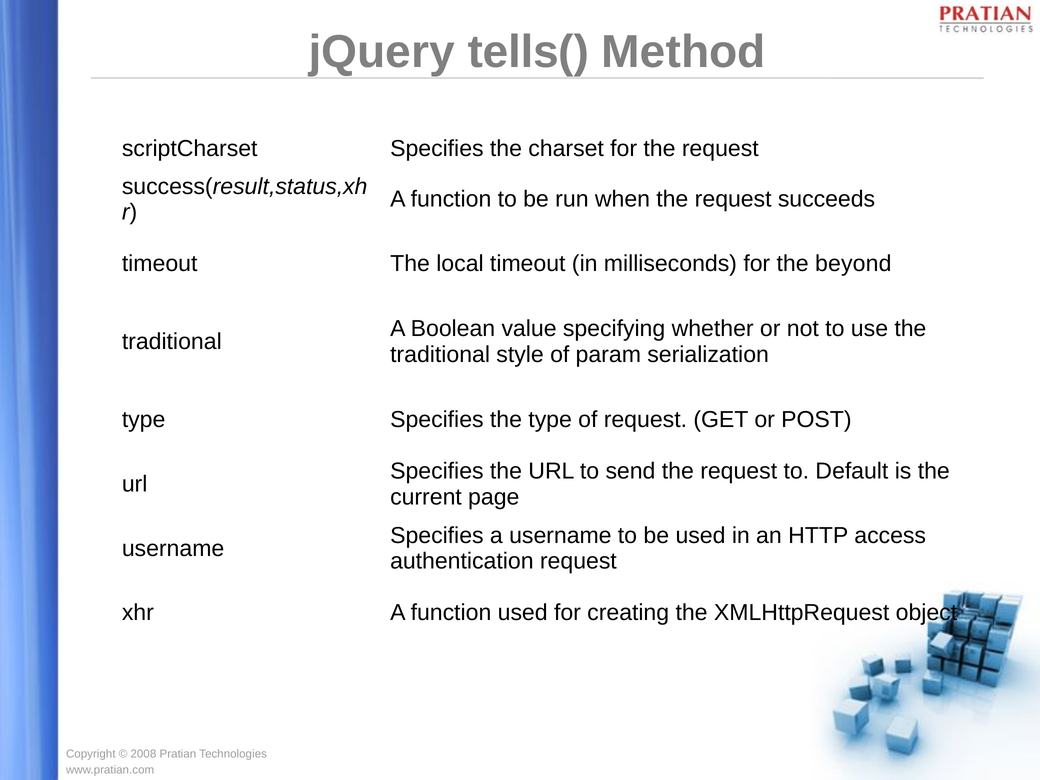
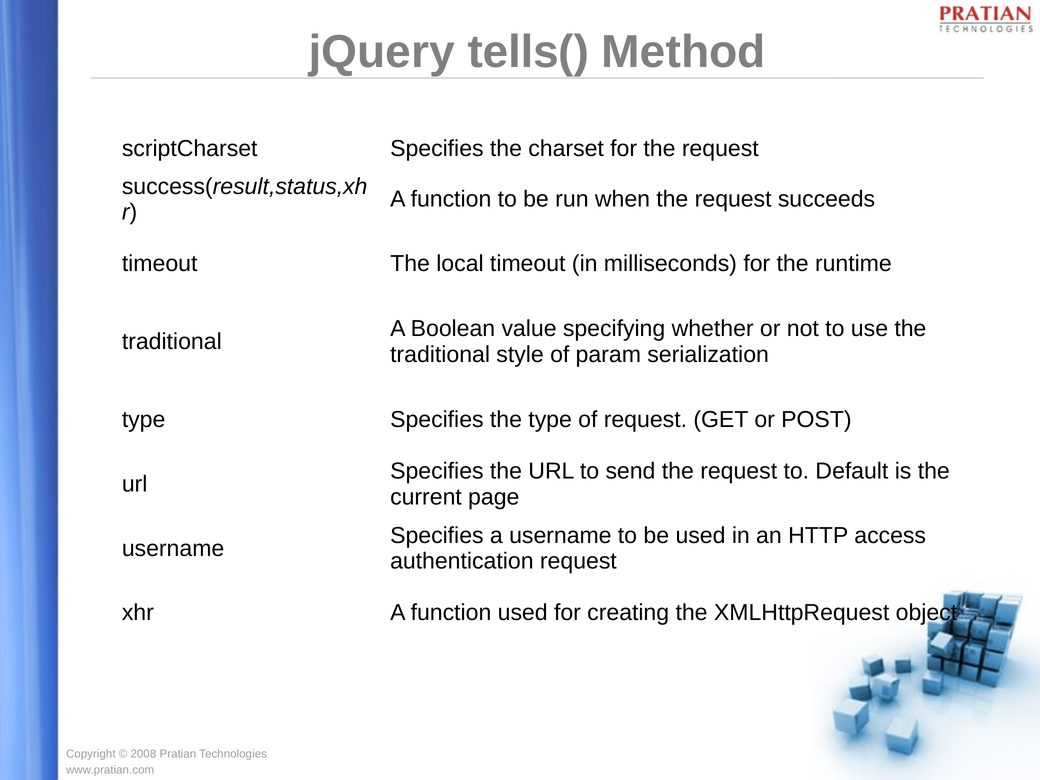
beyond: beyond -> runtime
